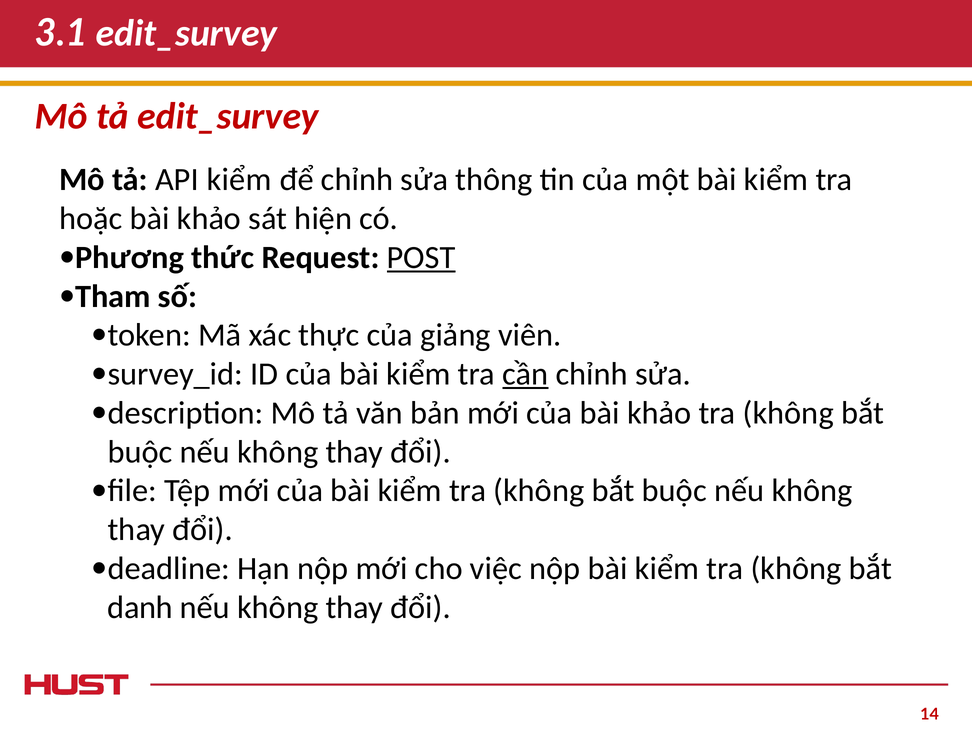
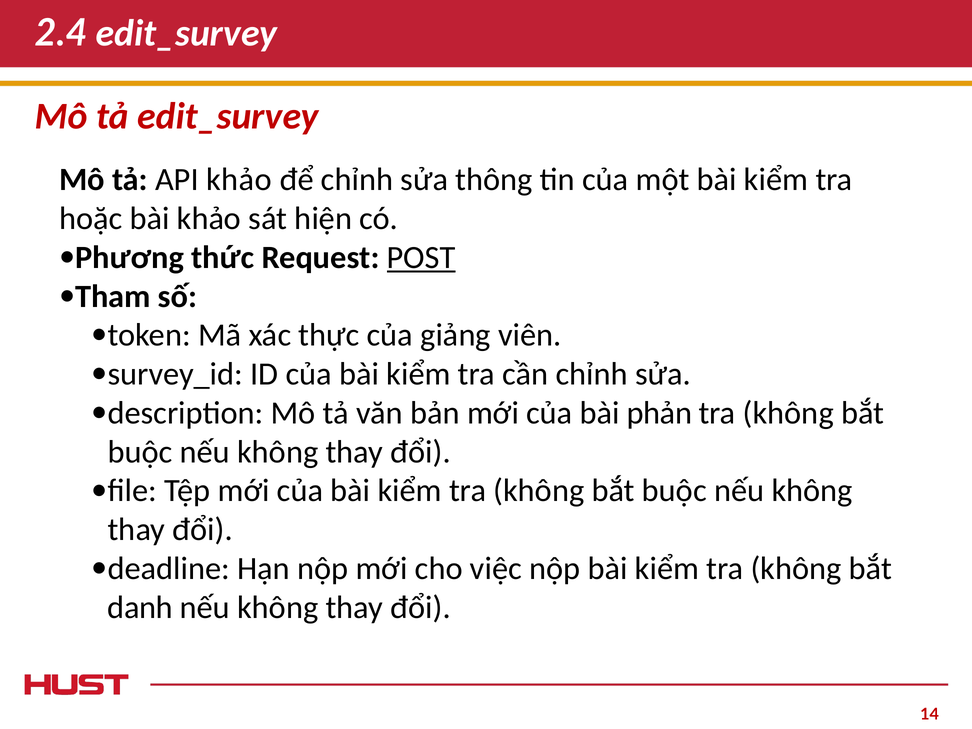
3.1: 3.1 -> 2.4
API kiểm: kiểm -> khảo
cần underline: present -> none
của bài khảo: khảo -> phản
